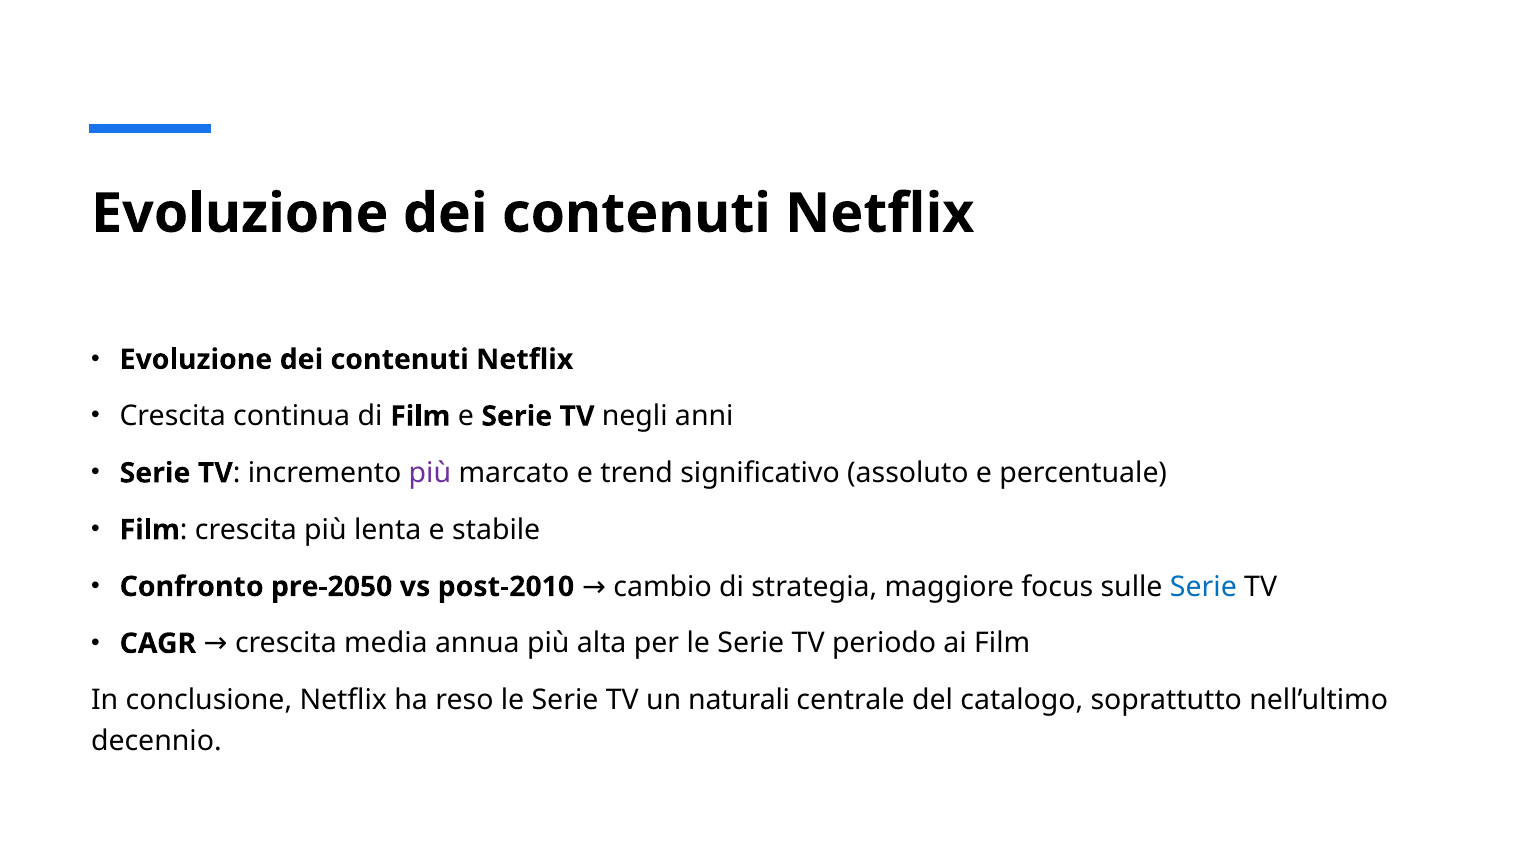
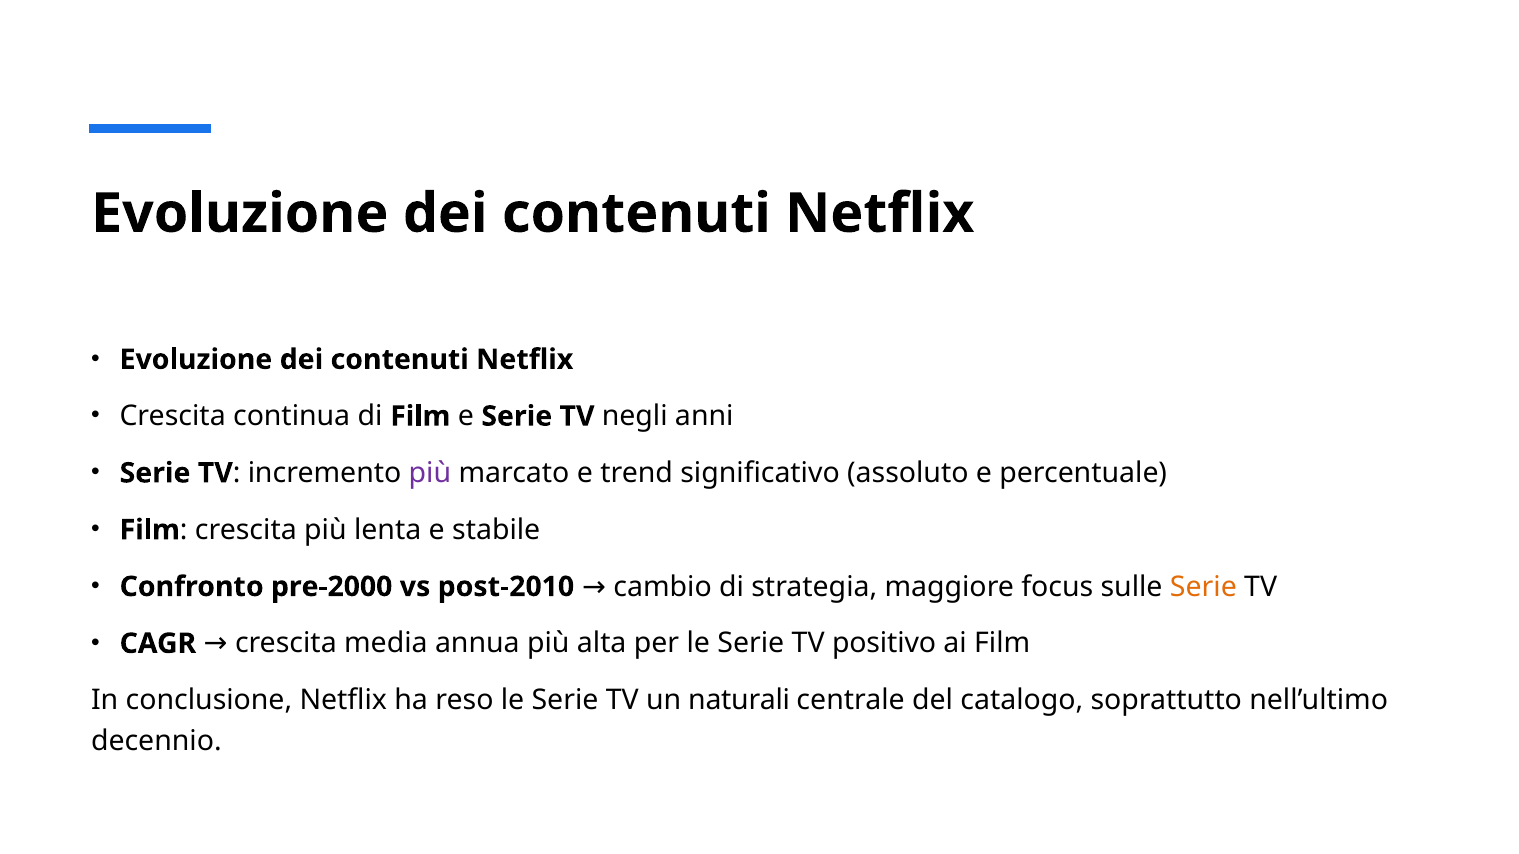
pre-2050: pre-2050 -> pre-2000
Serie at (1203, 587) colour: blue -> orange
periodo: periodo -> positivo
